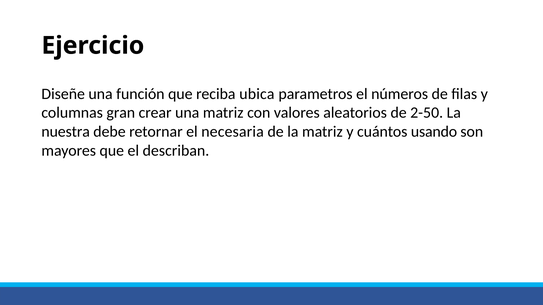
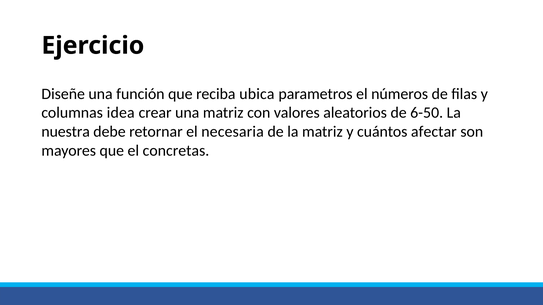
gran: gran -> idea
2-50: 2-50 -> 6-50
usando: usando -> afectar
describan: describan -> concretas
